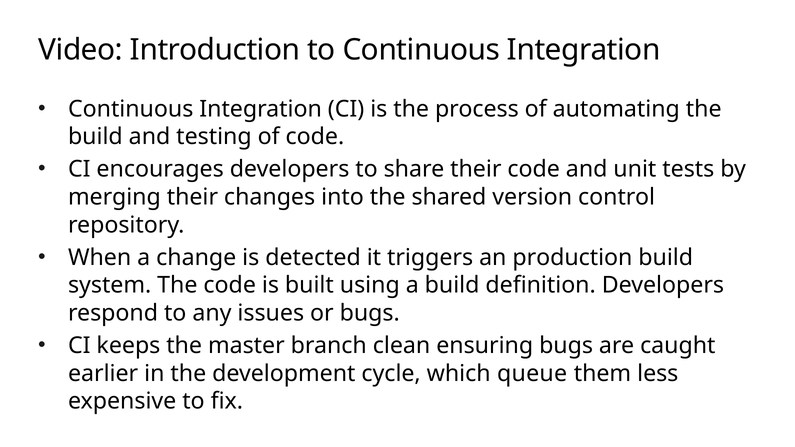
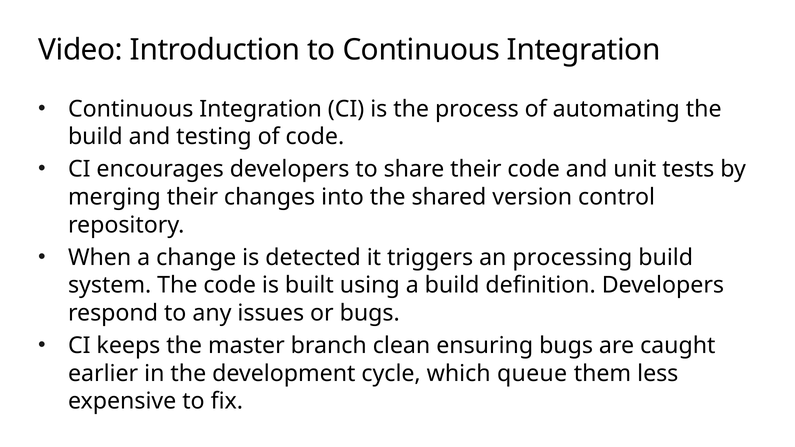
production: production -> processing
